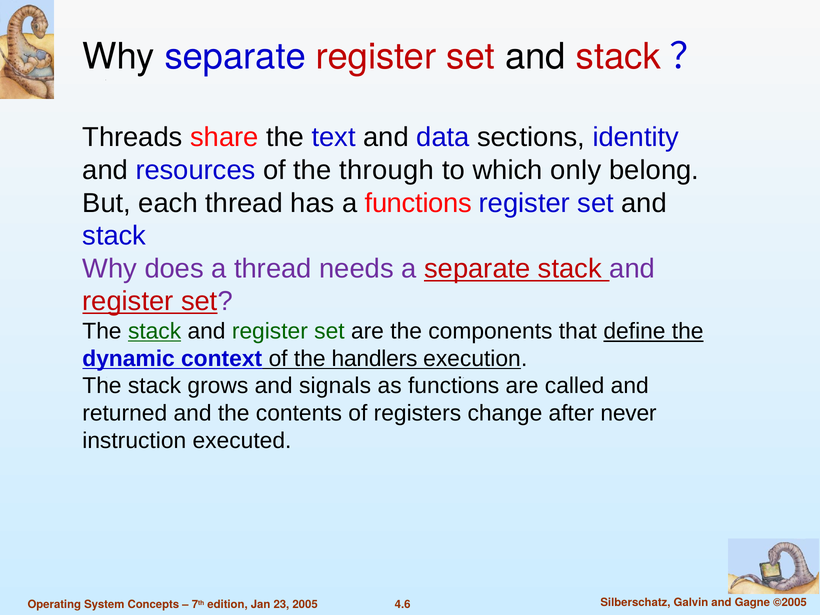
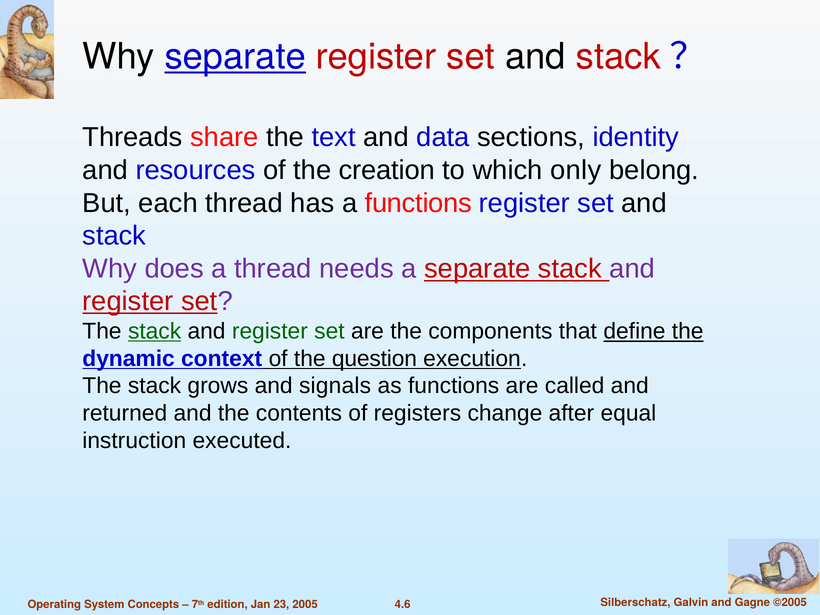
separate at (235, 57) underline: none -> present
through: through -> creation
handlers: handlers -> question
never: never -> equal
